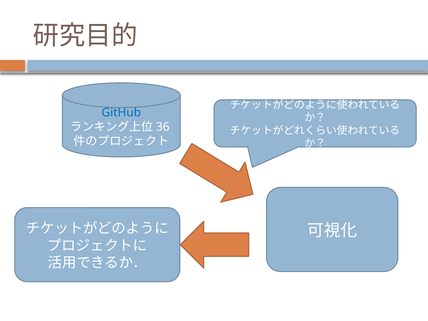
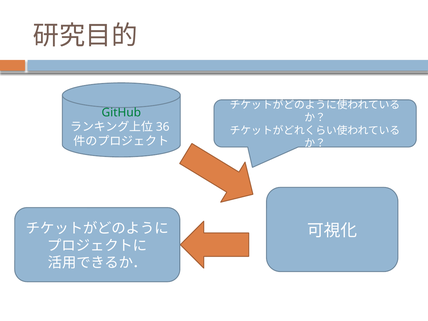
GitHub colour: blue -> green
